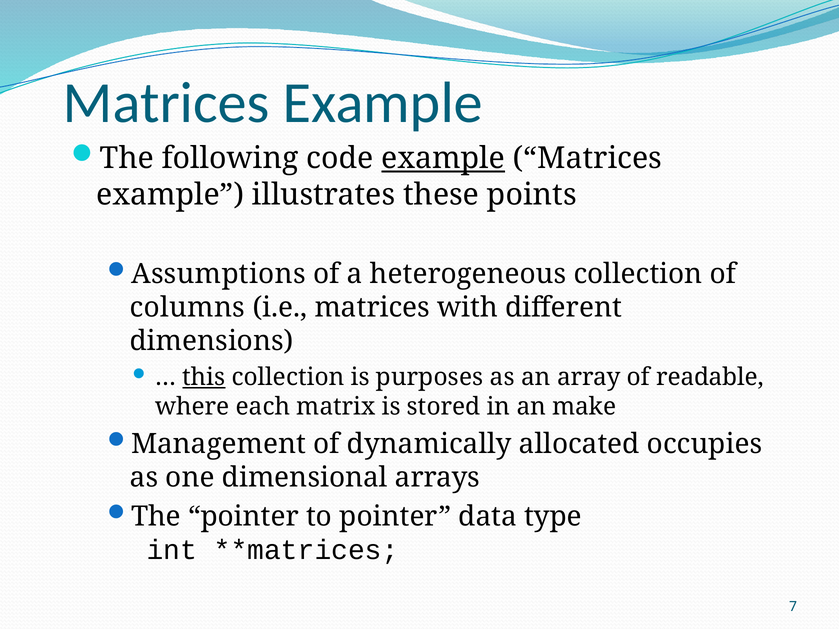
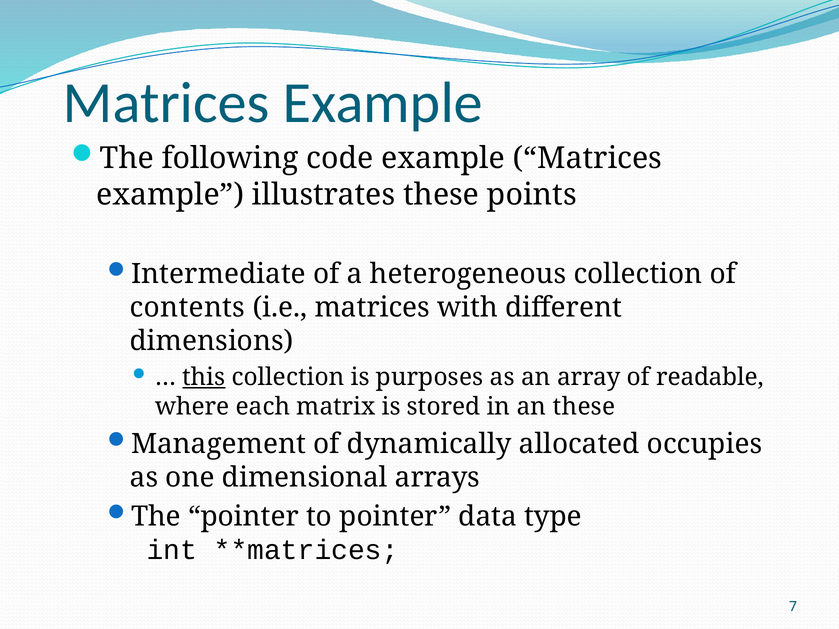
example at (443, 158) underline: present -> none
Assumptions: Assumptions -> Intermediate
columns: columns -> contents
an make: make -> these
